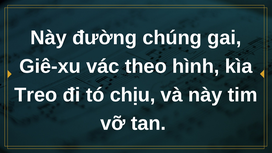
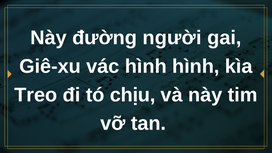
chúng: chúng -> người
vác theo: theo -> hình
